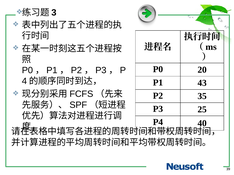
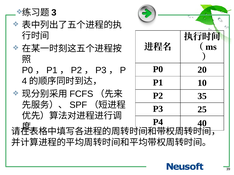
43: 43 -> 10
